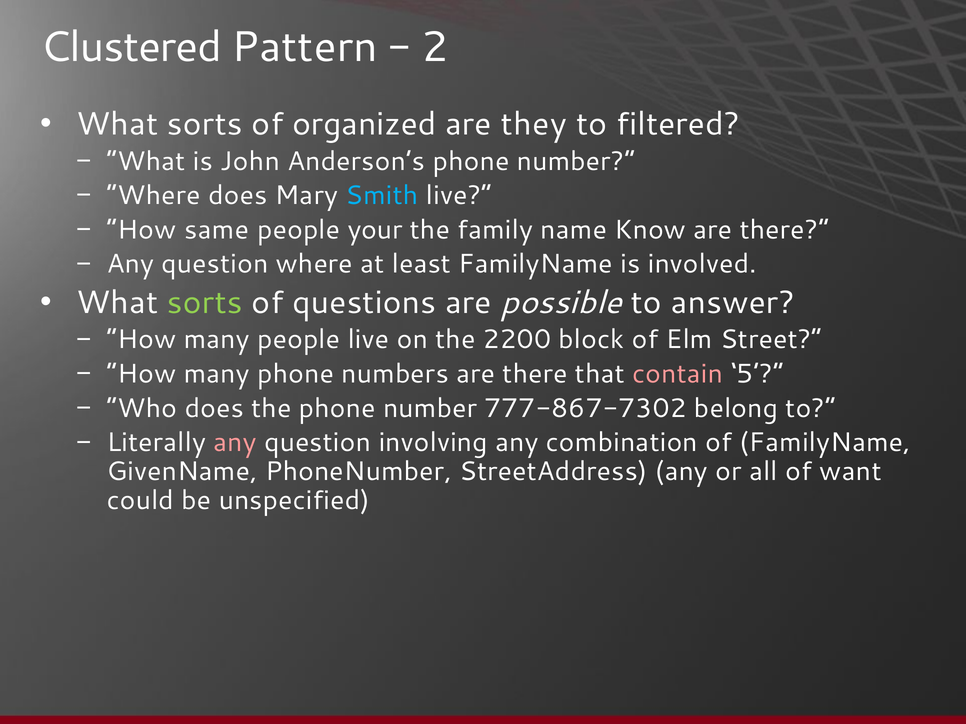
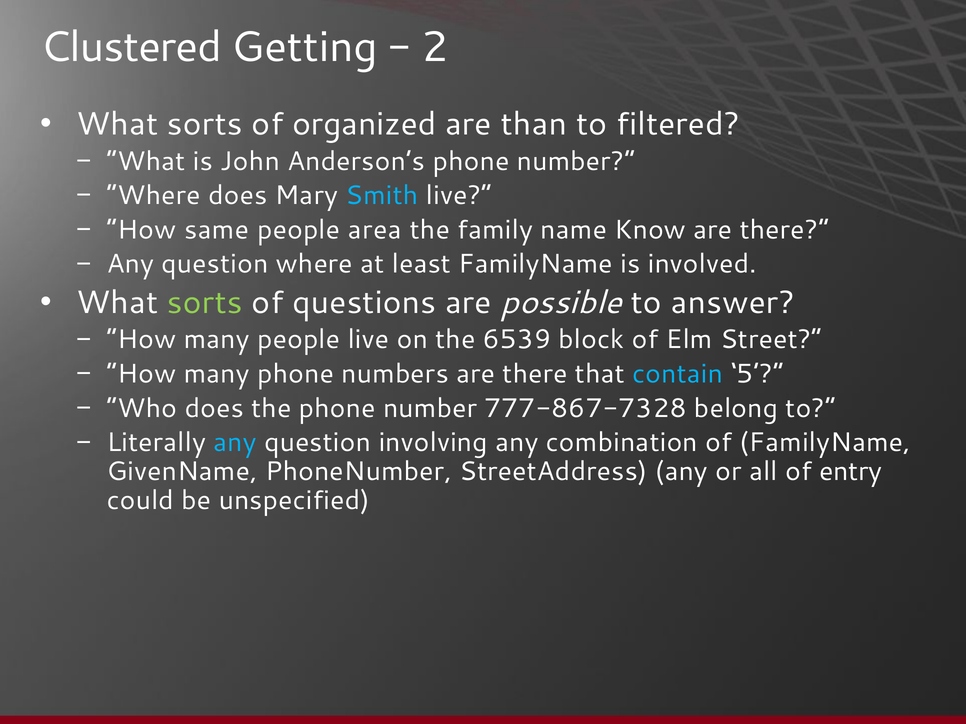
Pattern: Pattern -> Getting
they: they -> than
your: your -> area
2200: 2200 -> 6539
contain colour: pink -> light blue
777-867-7302: 777-867-7302 -> 777-867-7328
any at (235, 443) colour: pink -> light blue
want: want -> entry
